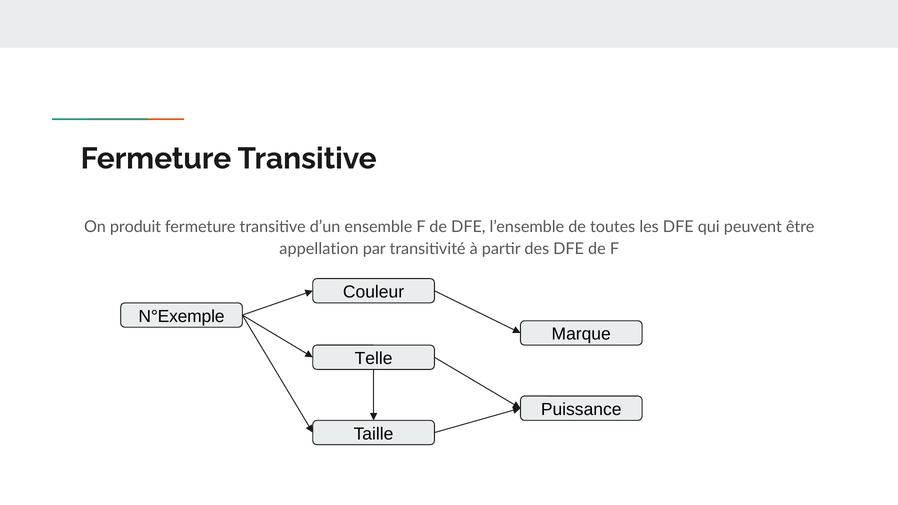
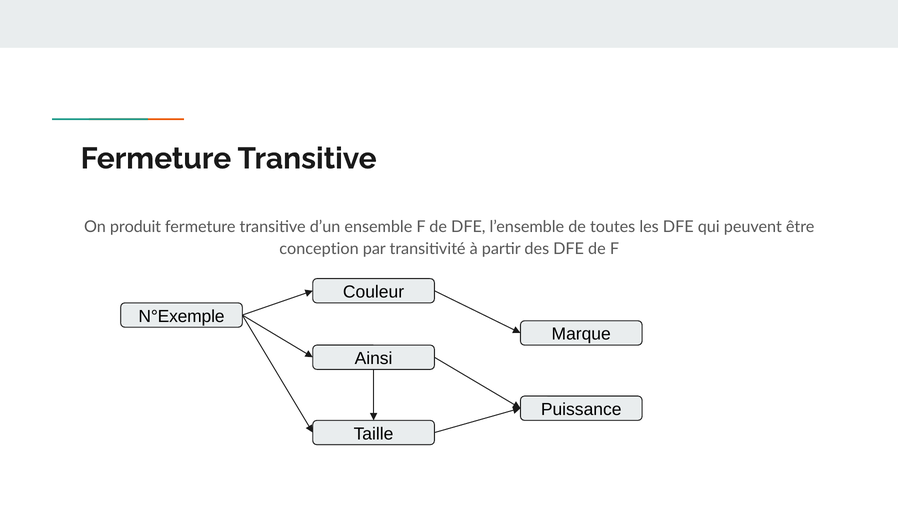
appellation: appellation -> conception
Telle: Telle -> Ainsi
